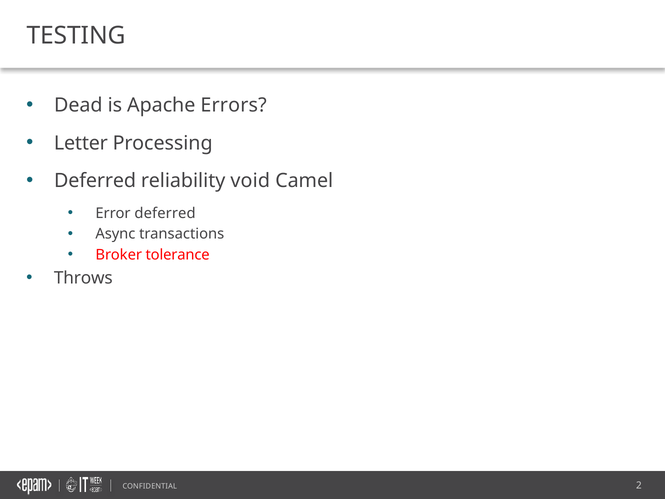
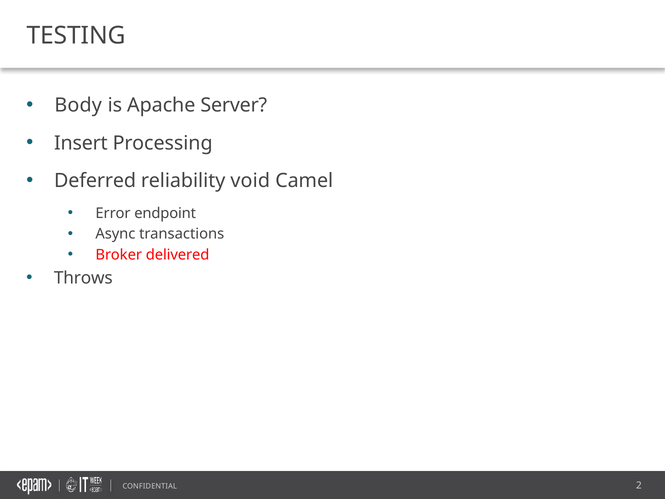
Dead: Dead -> Body
Errors: Errors -> Server
Letter: Letter -> Insert
Error deferred: deferred -> endpoint
tolerance: tolerance -> delivered
